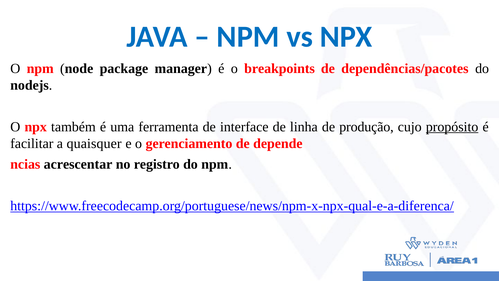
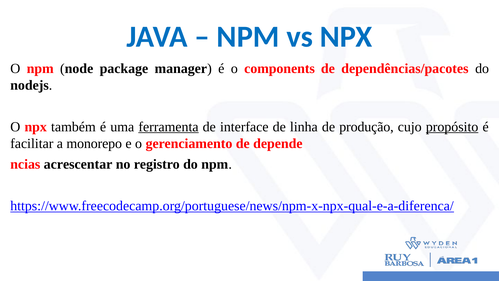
breakpoints: breakpoints -> components
ferramenta underline: none -> present
quaisquer: quaisquer -> monorepo
